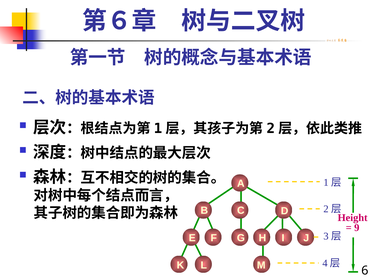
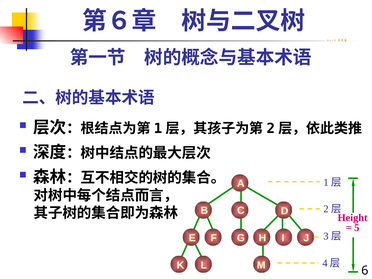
9: 9 -> 5
